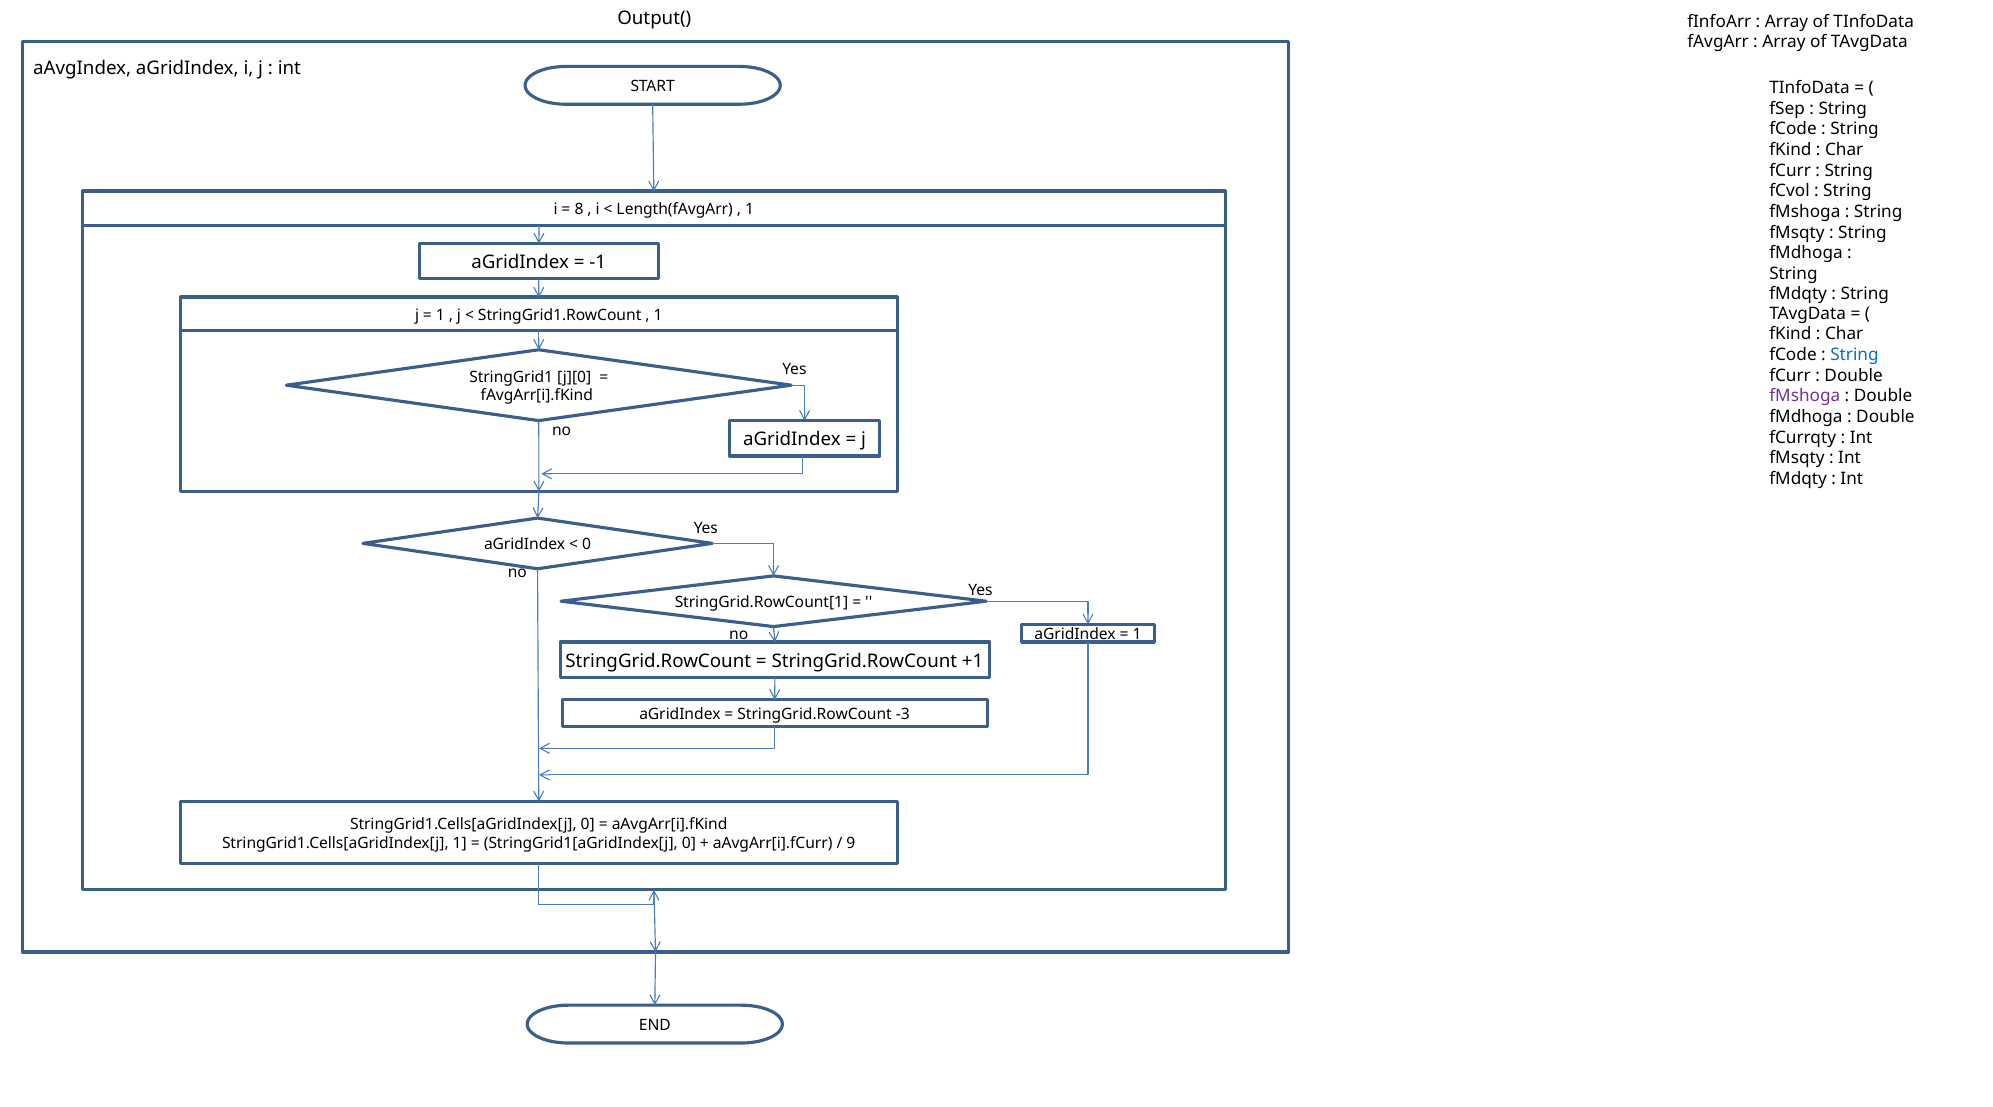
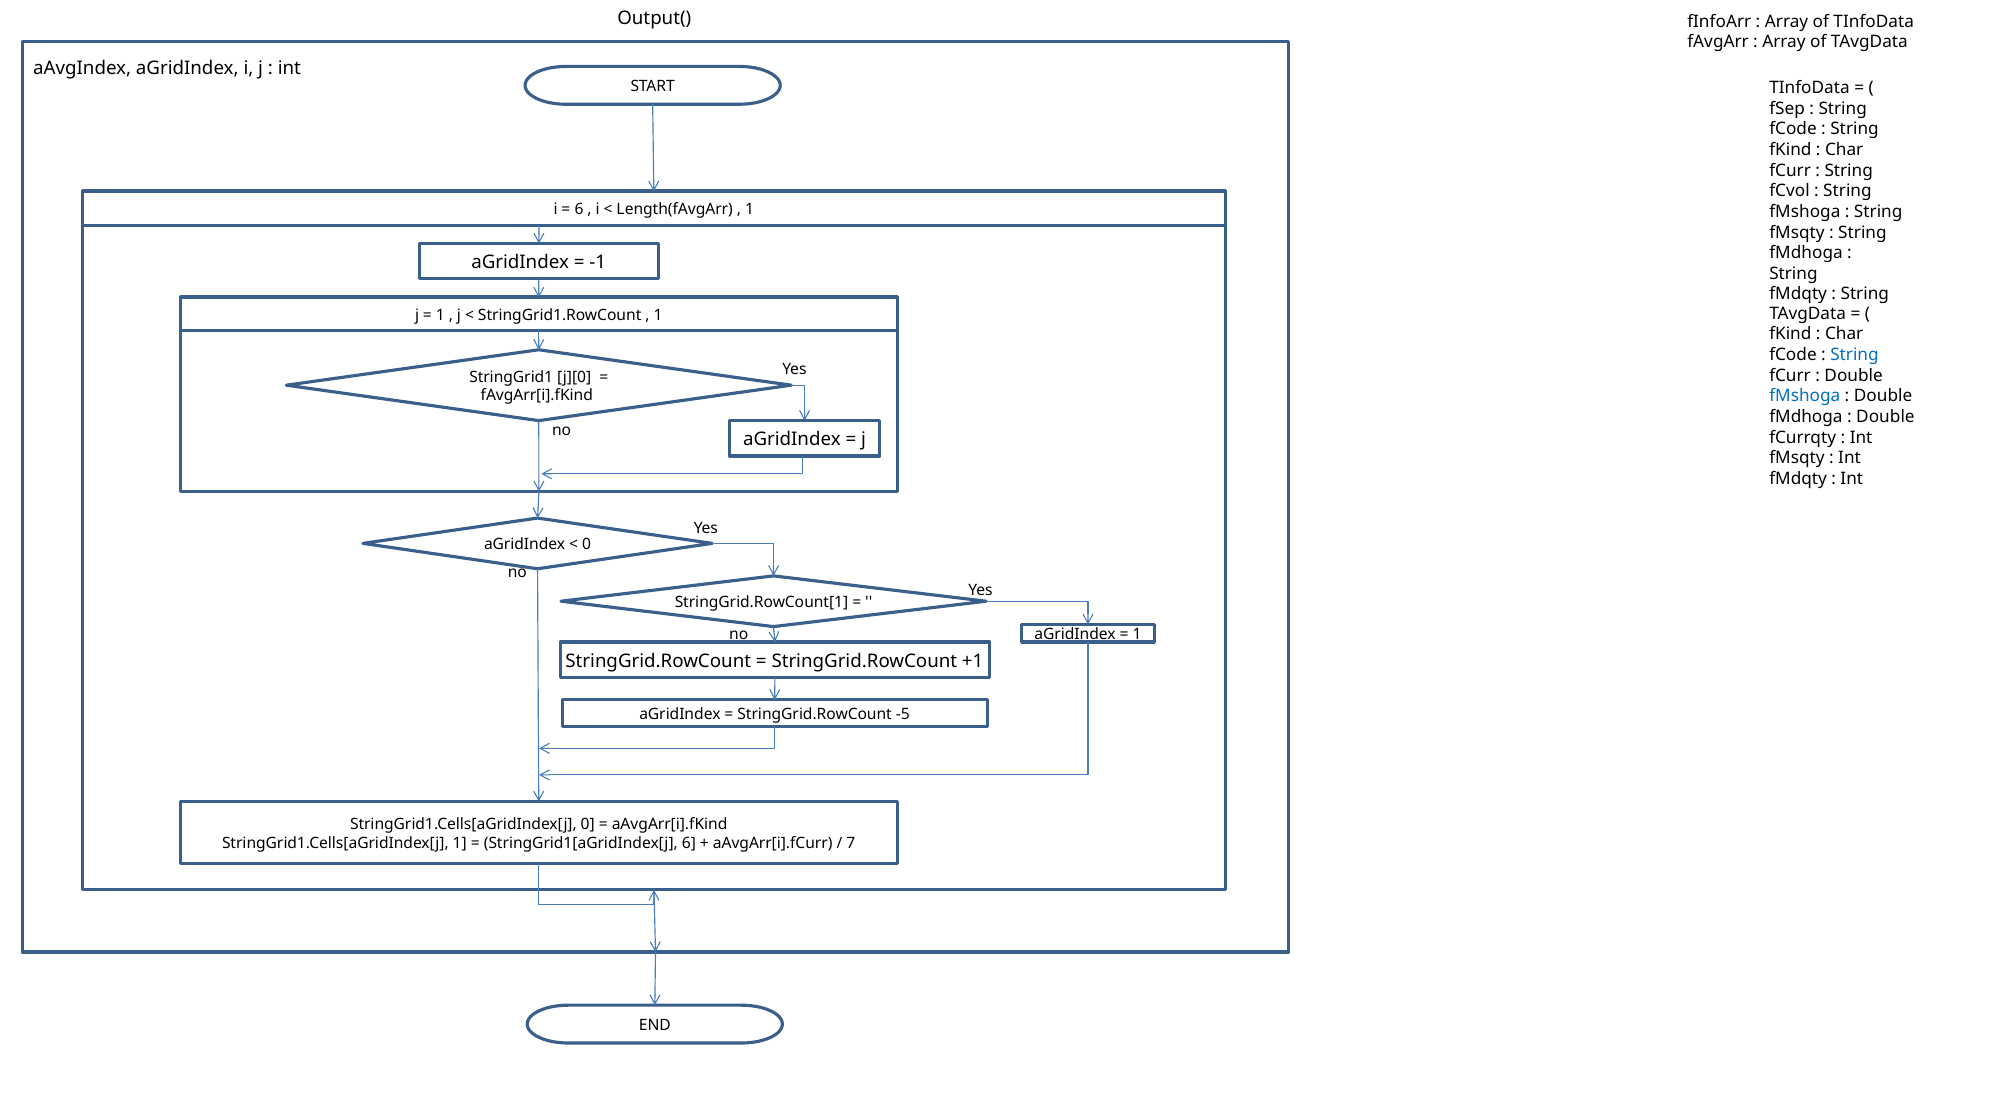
8 at (579, 210): 8 -> 6
fMshoga at (1805, 396) colour: purple -> blue
-3: -3 -> -5
StringGrid1[aGridIndex[j 0: 0 -> 6
9: 9 -> 7
